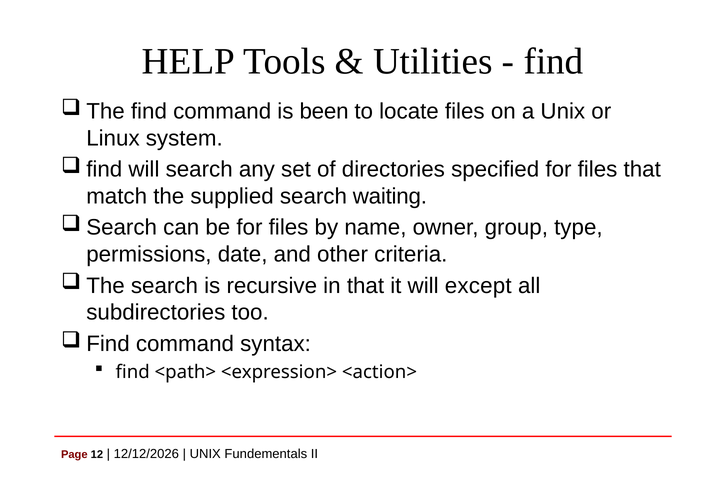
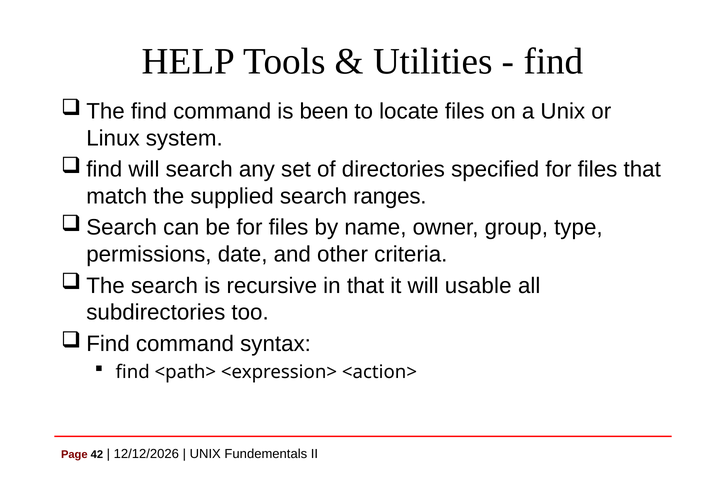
waiting: waiting -> ranges
except: except -> usable
12: 12 -> 42
